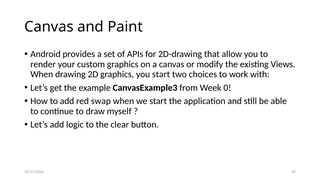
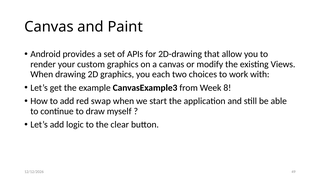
you start: start -> each
0: 0 -> 8
